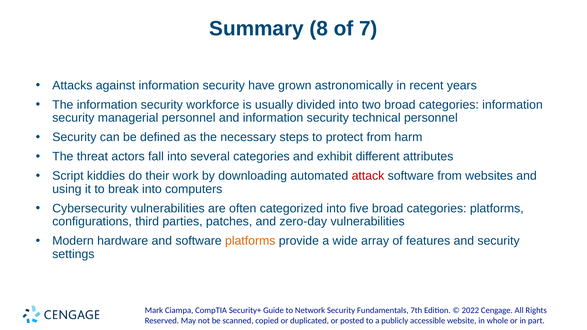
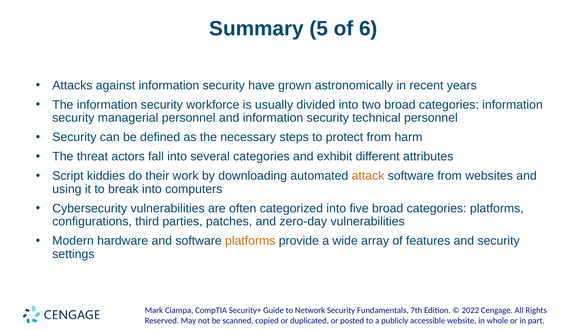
8: 8 -> 5
7: 7 -> 6
attack colour: red -> orange
